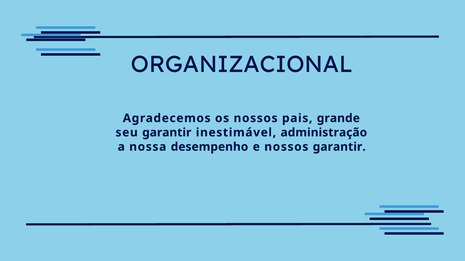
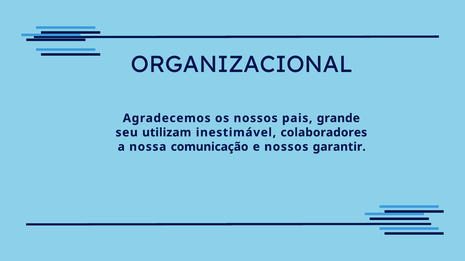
seu garantir: garantir -> utilizam
administração: administração -> colaboradores
desempenho: desempenho -> comunicação
